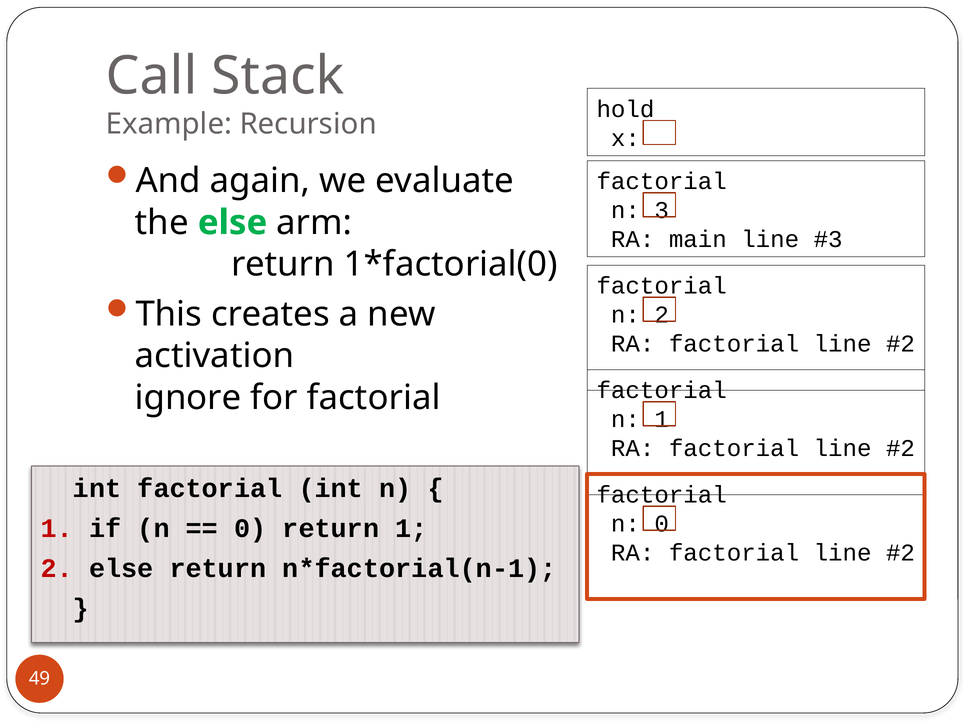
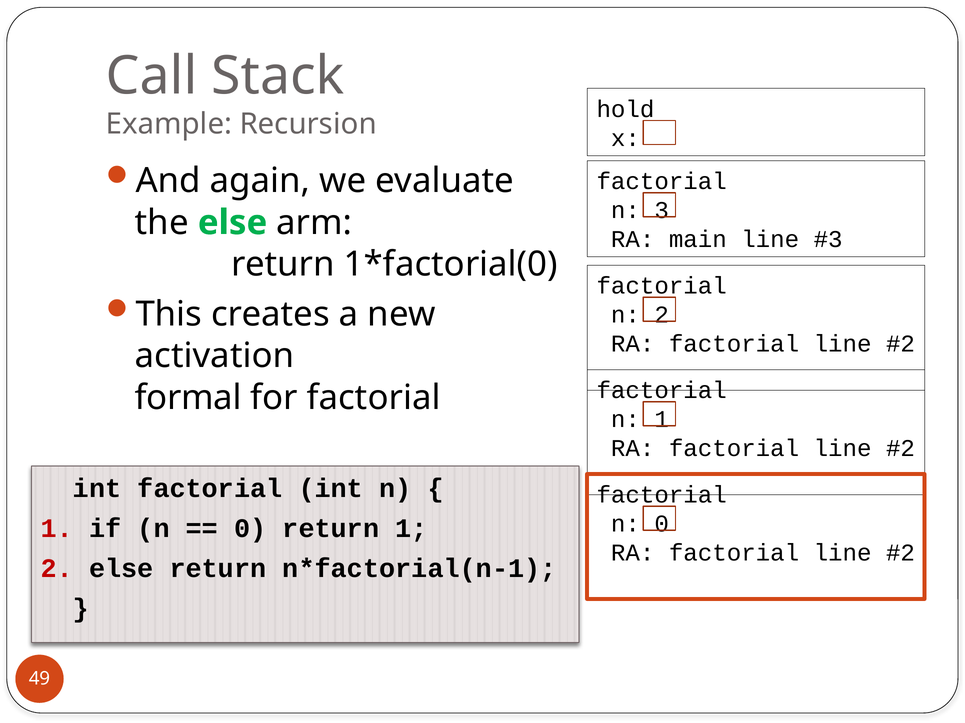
ignore: ignore -> formal
